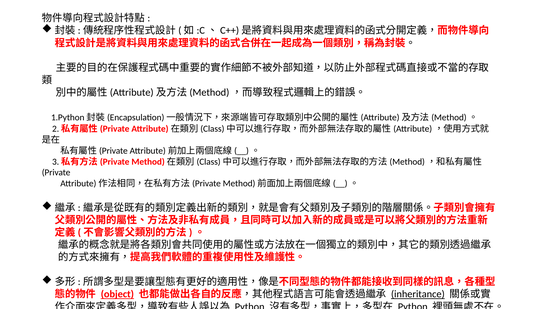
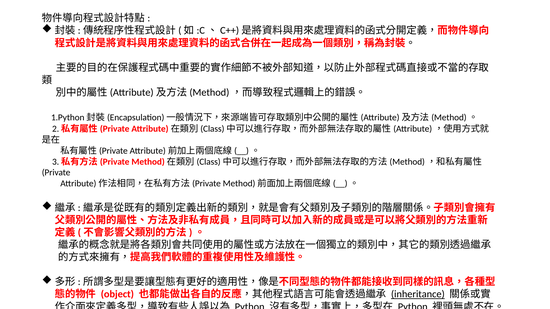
object underline: present -> none
